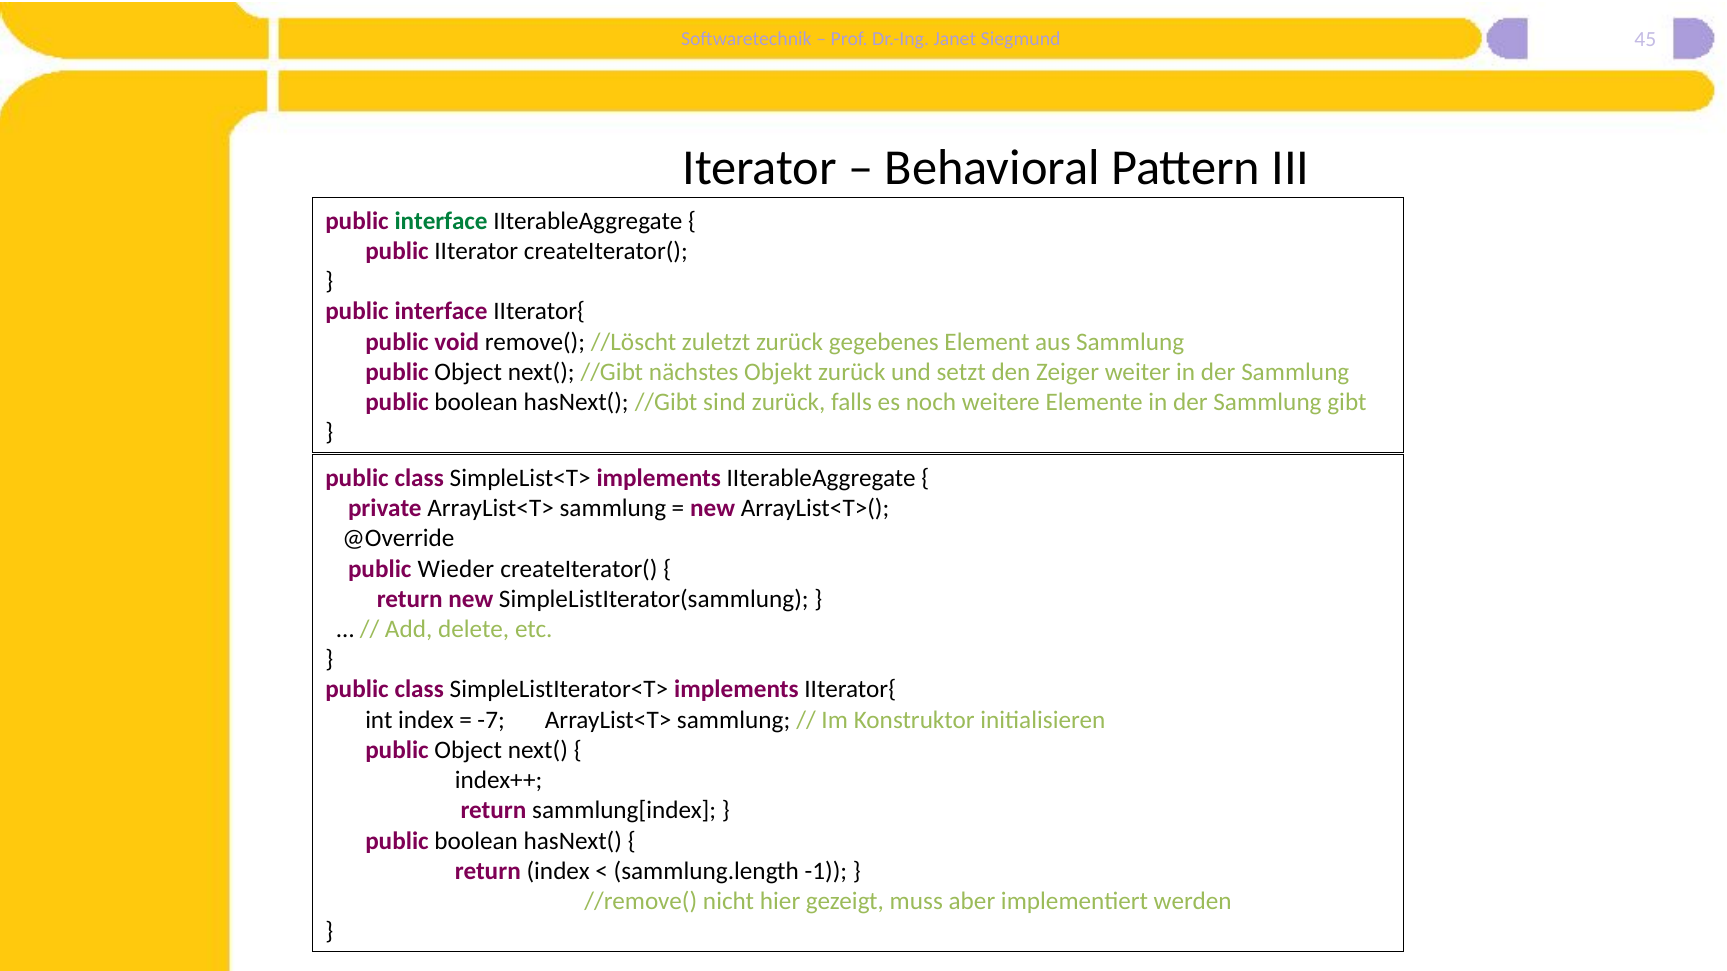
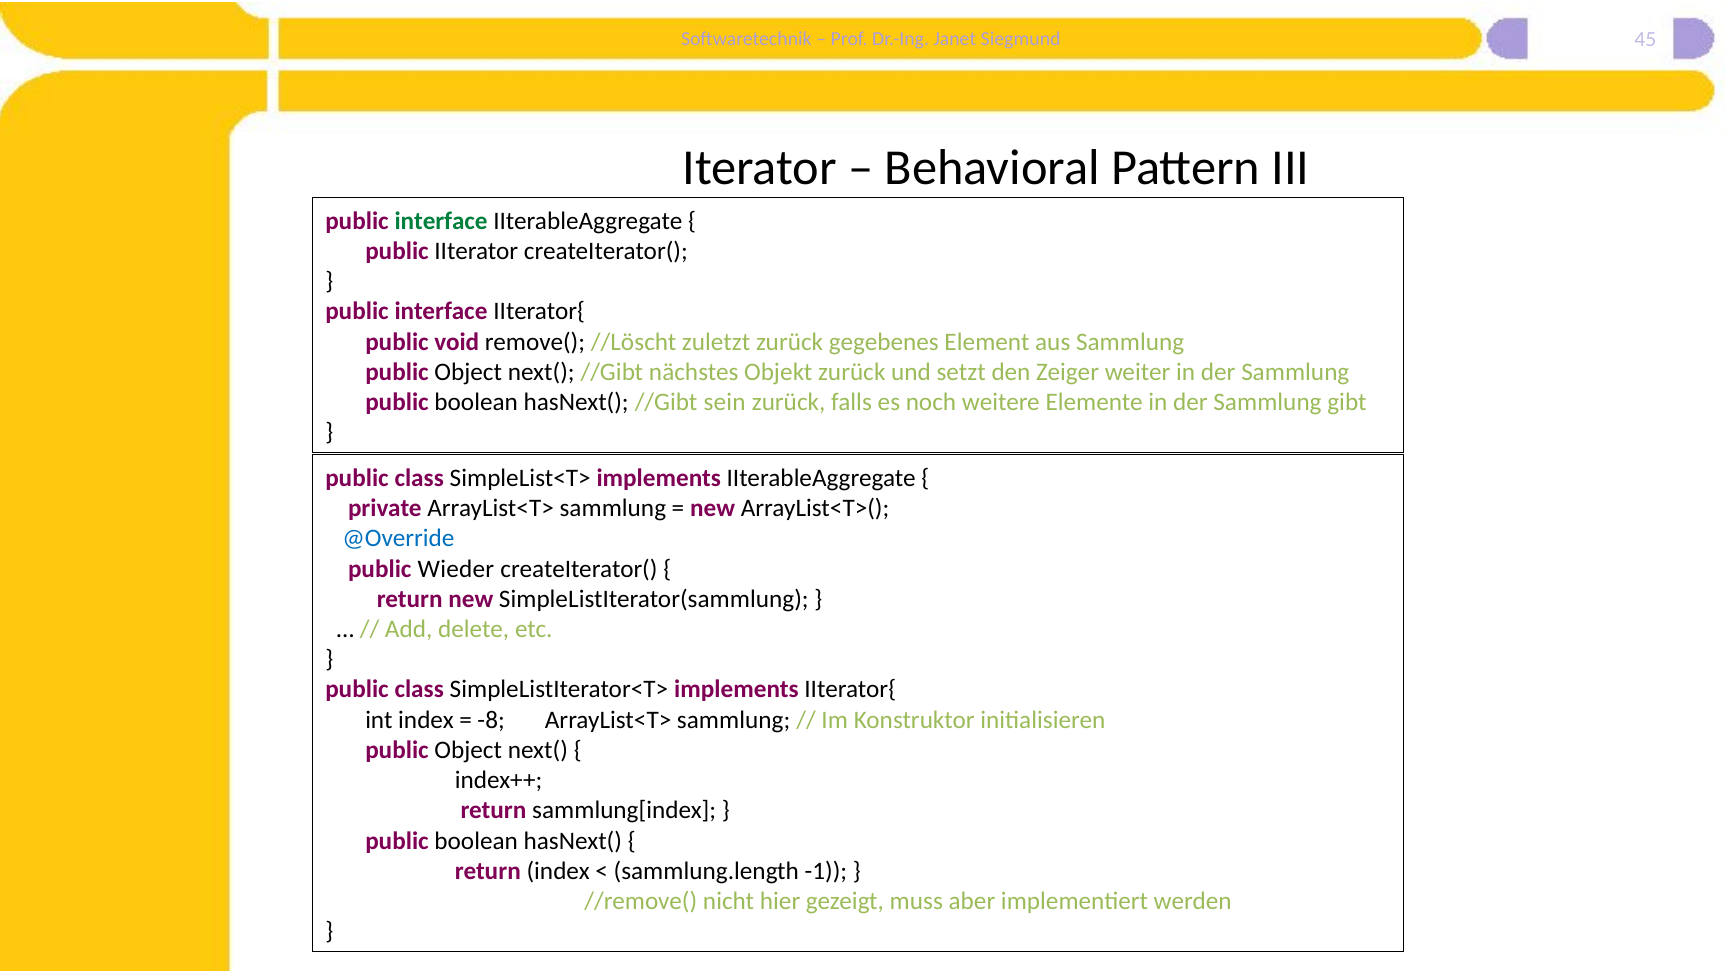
sind: sind -> sein
@Override colour: black -> blue
-7: -7 -> -8
